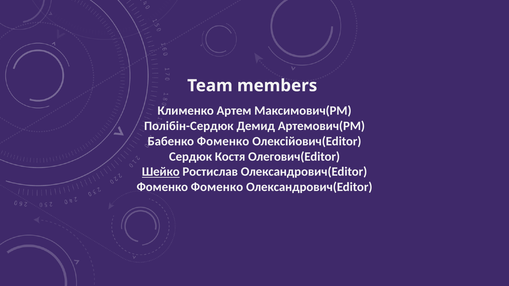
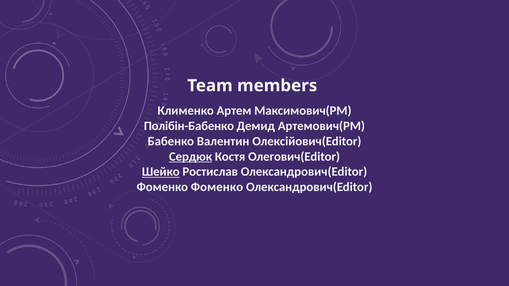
Полібін-Сердюк: Полібін-Сердюк -> Полібін-Бабенко
Бабенко Фоменко: Фоменко -> Валентин
Сердюк underline: none -> present
